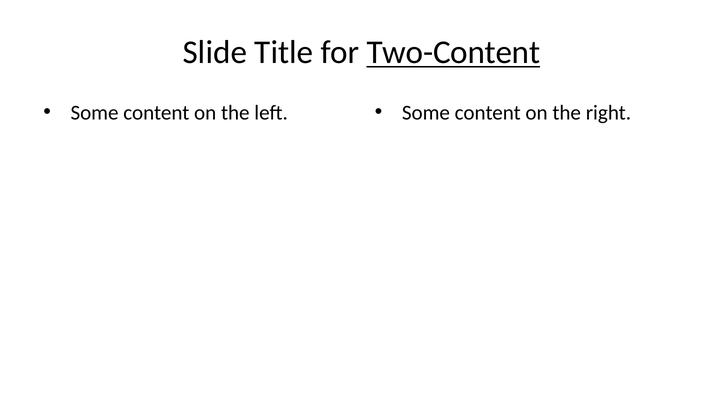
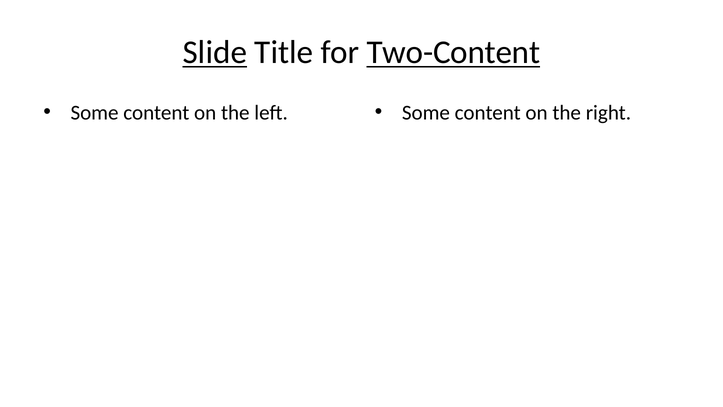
Slide underline: none -> present
